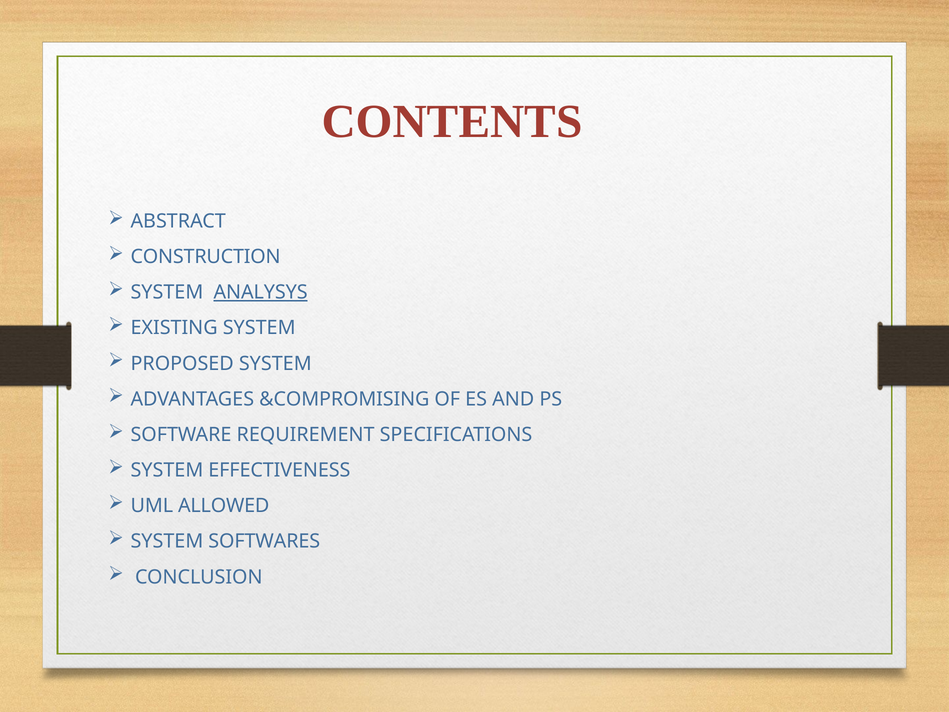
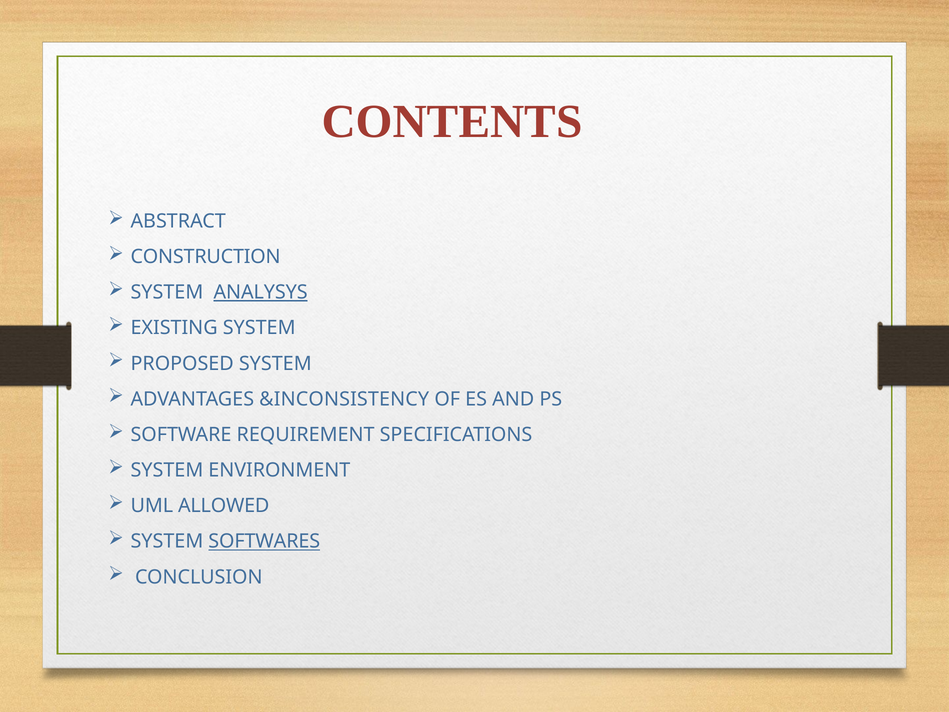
&COMPROMISING: &COMPROMISING -> &INCONSISTENCY
EFFECTIVENESS: EFFECTIVENESS -> ENVIRONMENT
SOFTWARES underline: none -> present
